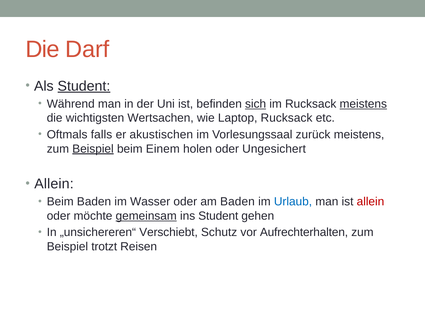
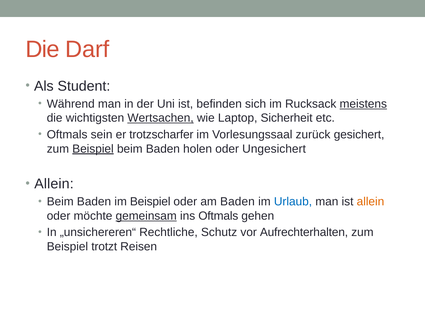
Student at (84, 86) underline: present -> none
sich underline: present -> none
Wertsachen underline: none -> present
Laptop Rucksack: Rucksack -> Sicherheit
falls: falls -> sein
akustischen: akustischen -> trotzscharfer
zurück meistens: meistens -> gesichert
Einem at (163, 149): Einem -> Baden
im Wasser: Wasser -> Beispiel
allein at (370, 202) colour: red -> orange
ins Student: Student -> Oftmals
Verschiebt: Verschiebt -> Rechtliche
